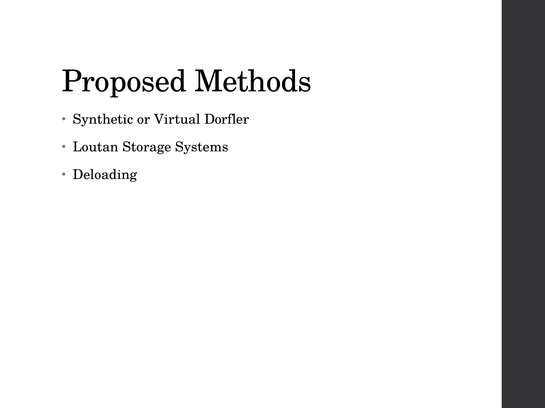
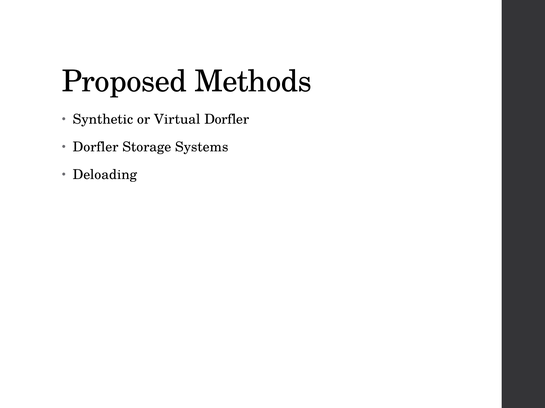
Loutan at (96, 147): Loutan -> Dorfler
